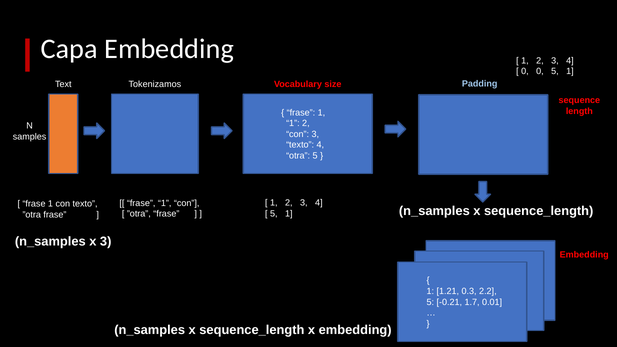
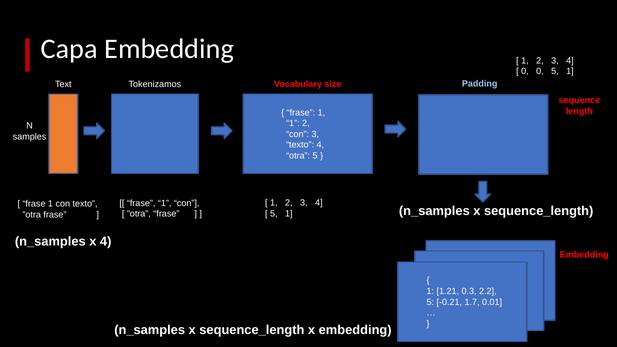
x 3: 3 -> 4
